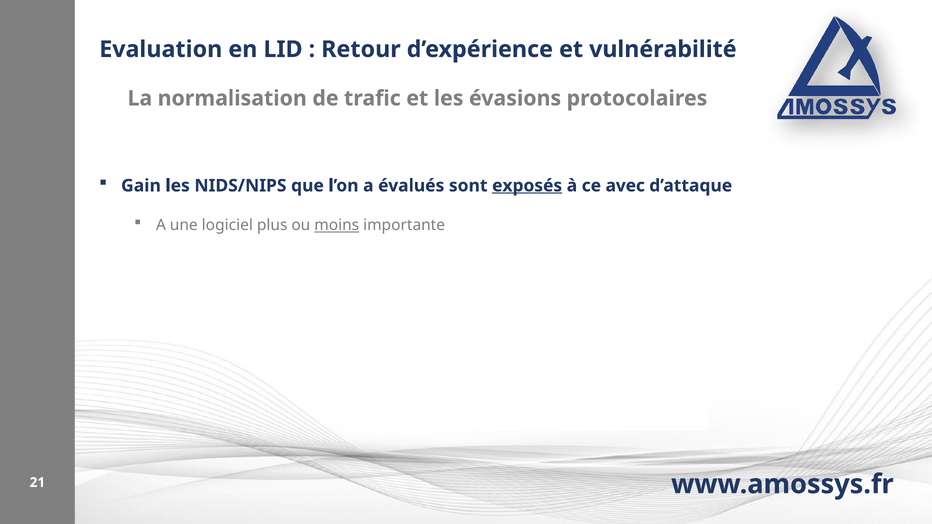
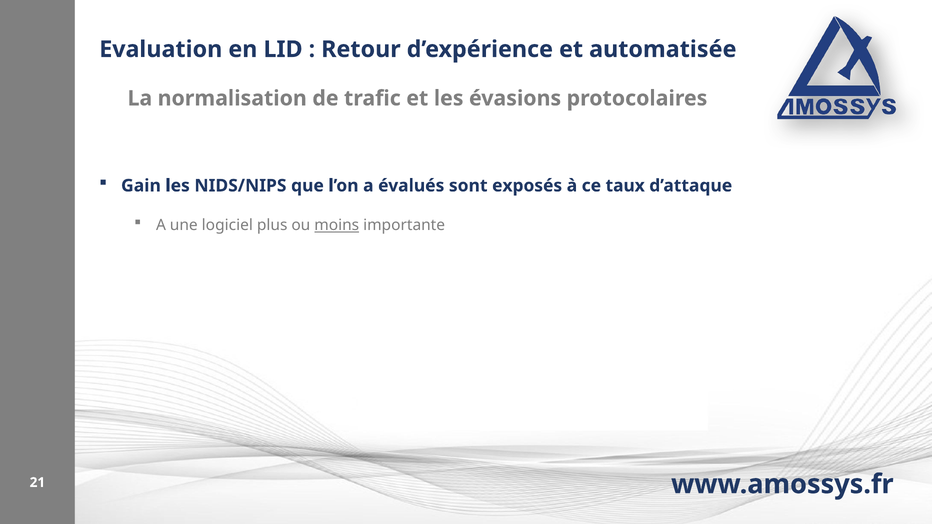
vulnérabilité: vulnérabilité -> automatisée
exposés underline: present -> none
avec: avec -> taux
